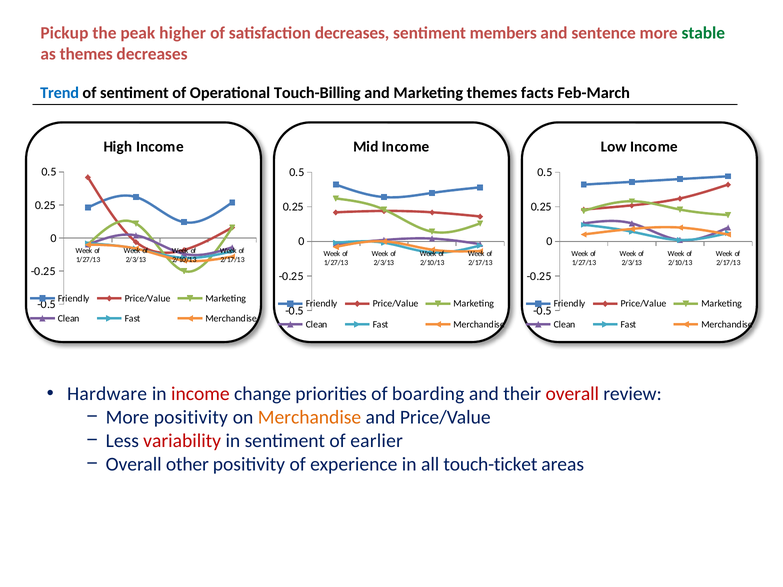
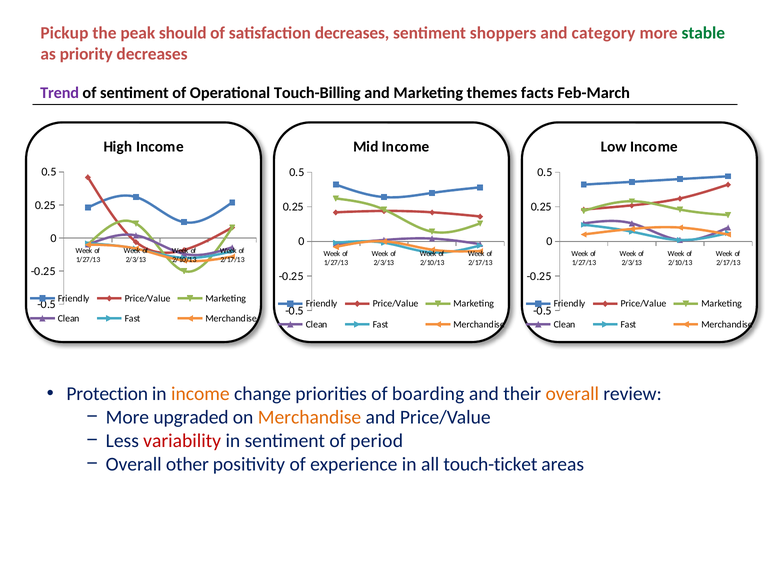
higher: higher -> should
members: members -> shoppers
sentence: sentence -> category
as themes: themes -> priority
Trend colour: blue -> purple
Hardware: Hardware -> Protection
income at (200, 394) colour: red -> orange
overall at (572, 394) colour: red -> orange
More positivity: positivity -> upgraded
earlier: earlier -> period
